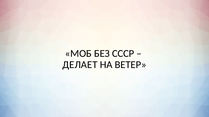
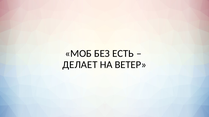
СССР: СССР -> ЕСТЬ
